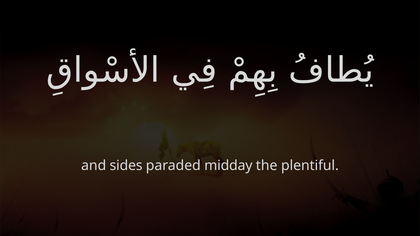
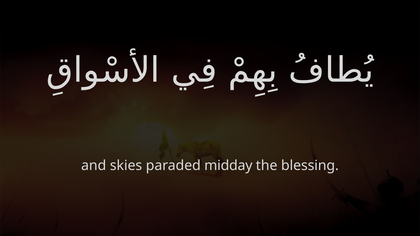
sides: sides -> skies
plentiful: plentiful -> blessing
